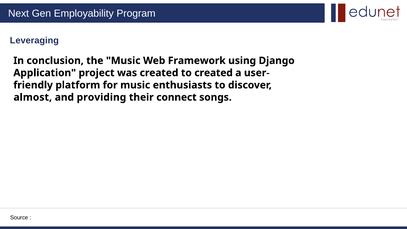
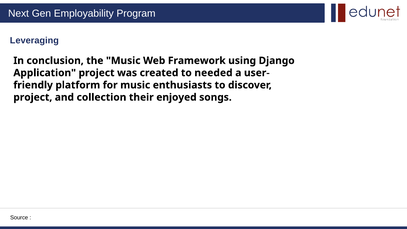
to created: created -> needed
almost at (33, 97): almost -> project
providing: providing -> collection
connect: connect -> enjoyed
